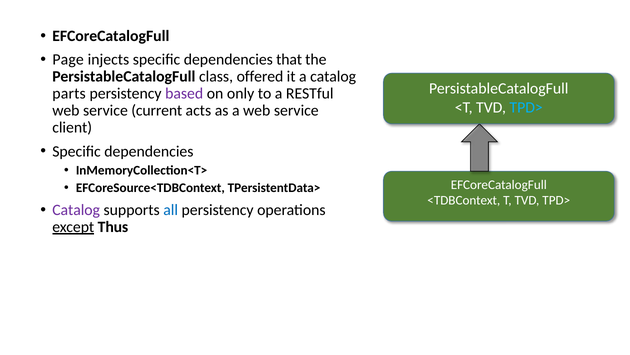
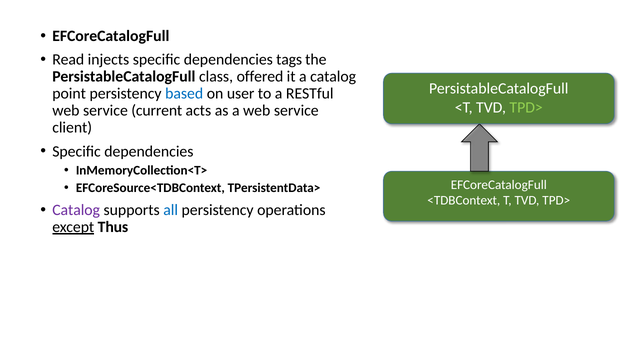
Page: Page -> Read
that: that -> tags
parts: parts -> point
based colour: purple -> blue
only: only -> user
TPD> at (526, 107) colour: light blue -> light green
